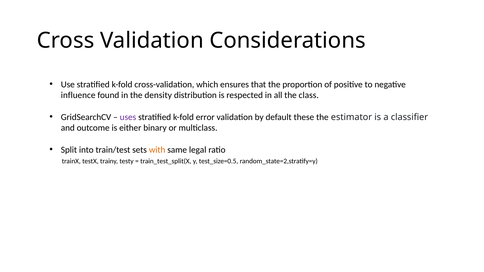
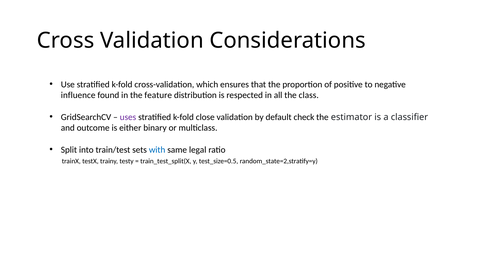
density: density -> feature
error: error -> close
these: these -> check
with colour: orange -> blue
